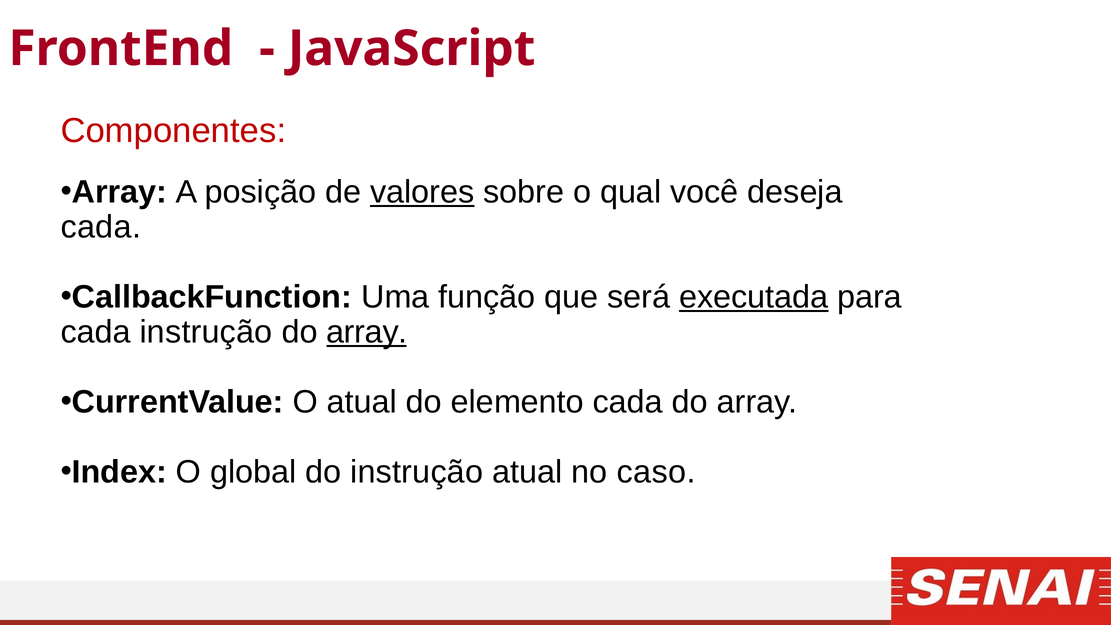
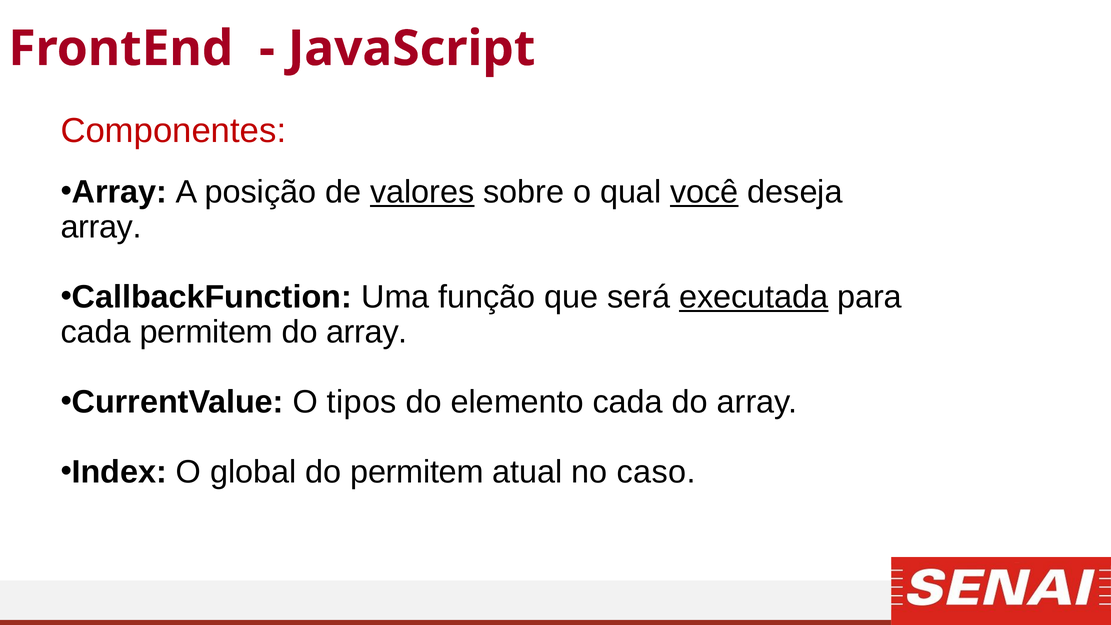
você underline: none -> present
cada at (101, 227): cada -> array
cada instrução: instrução -> permitem
array at (367, 332) underline: present -> none
O atual: atual -> tipos
do instrução: instrução -> permitem
